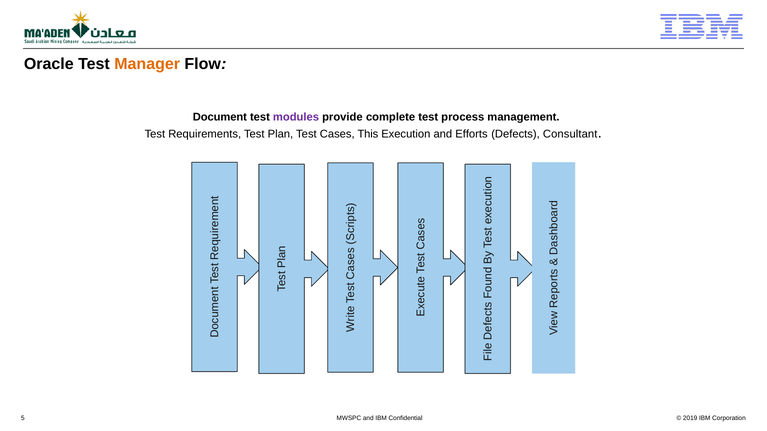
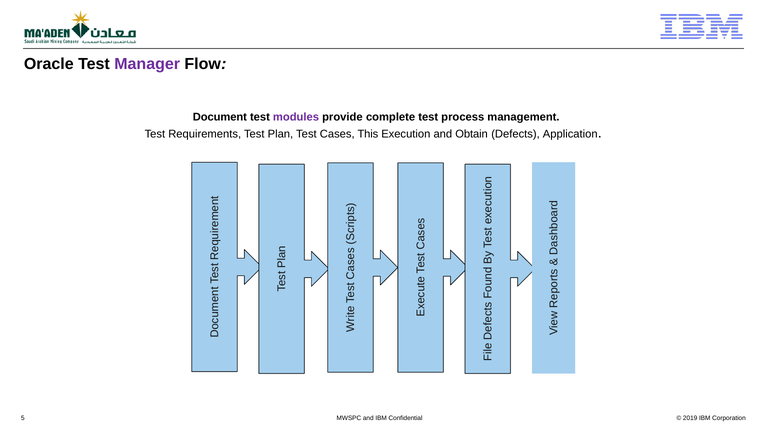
Manager colour: orange -> purple
Efforts: Efforts -> Obtain
Consultant: Consultant -> Application
